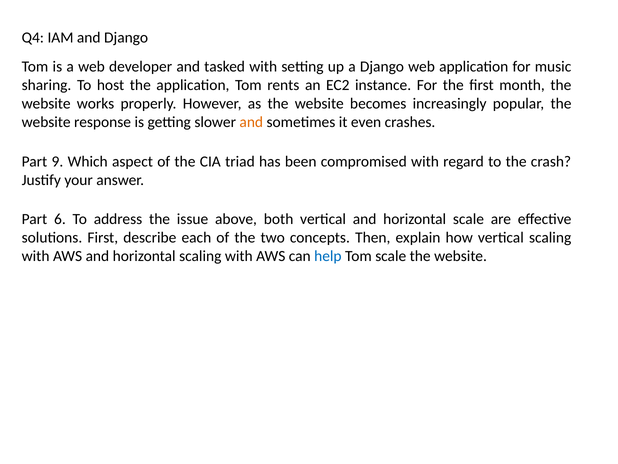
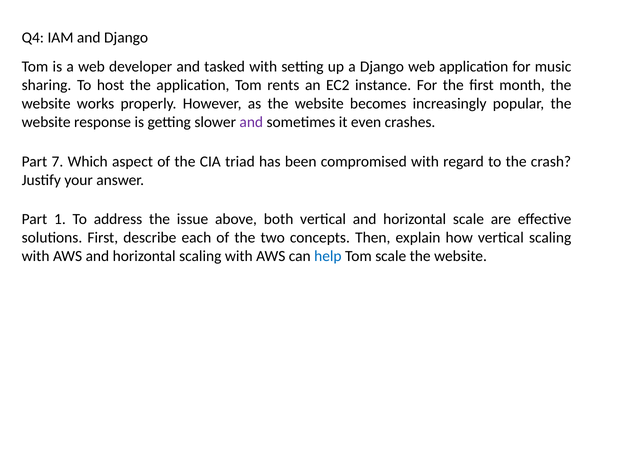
and at (251, 122) colour: orange -> purple
9: 9 -> 7
6: 6 -> 1
